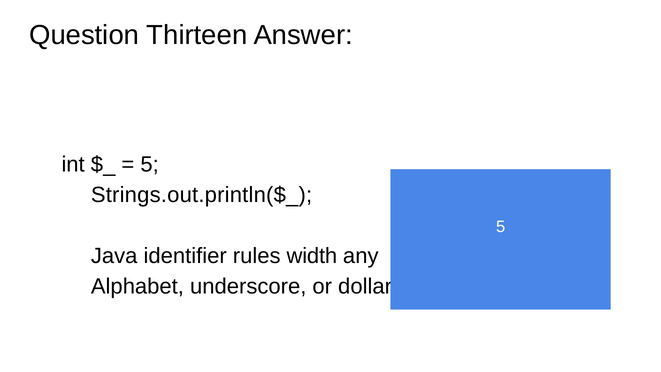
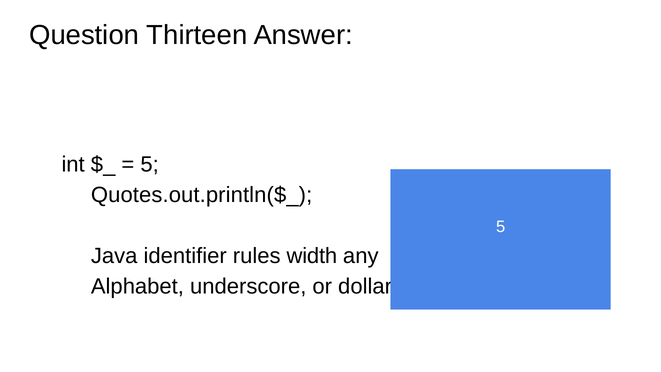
Strings.out.println($_: Strings.out.println($_ -> Quotes.out.println($_
